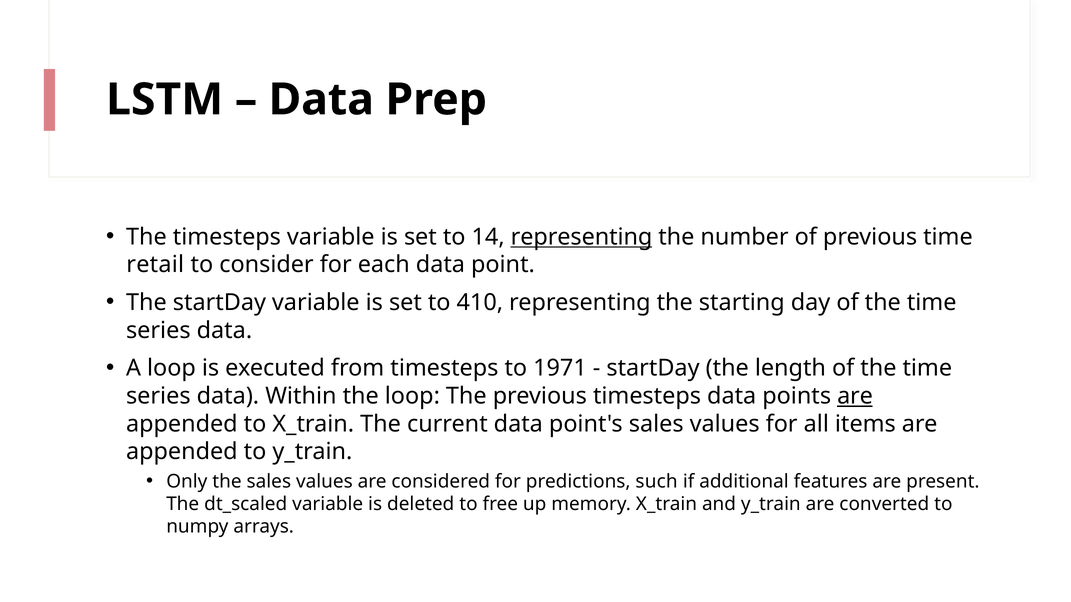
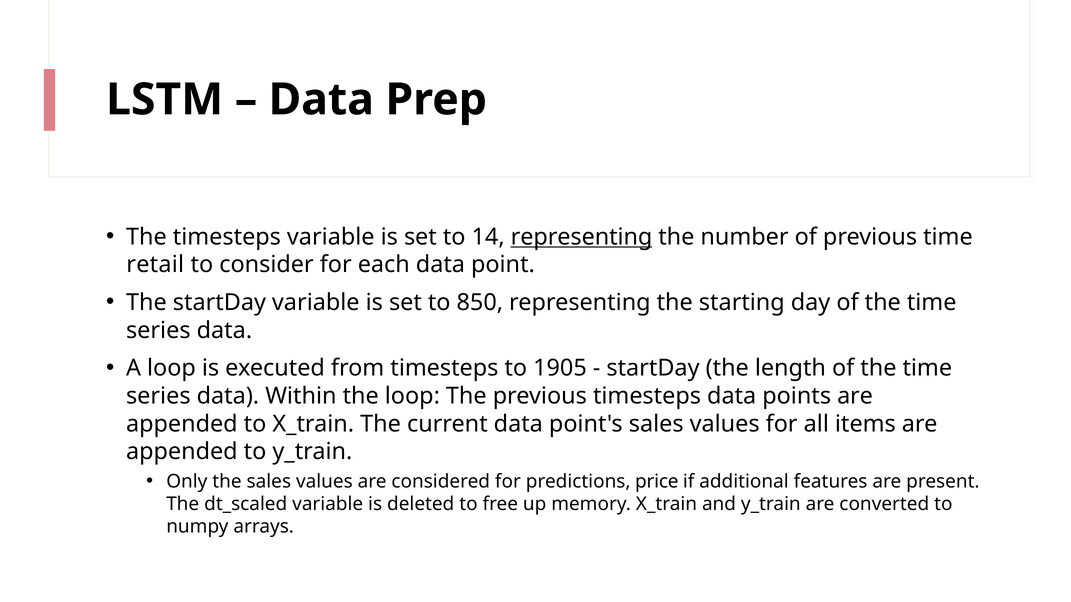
410: 410 -> 850
1971: 1971 -> 1905
are at (855, 396) underline: present -> none
such: such -> price
